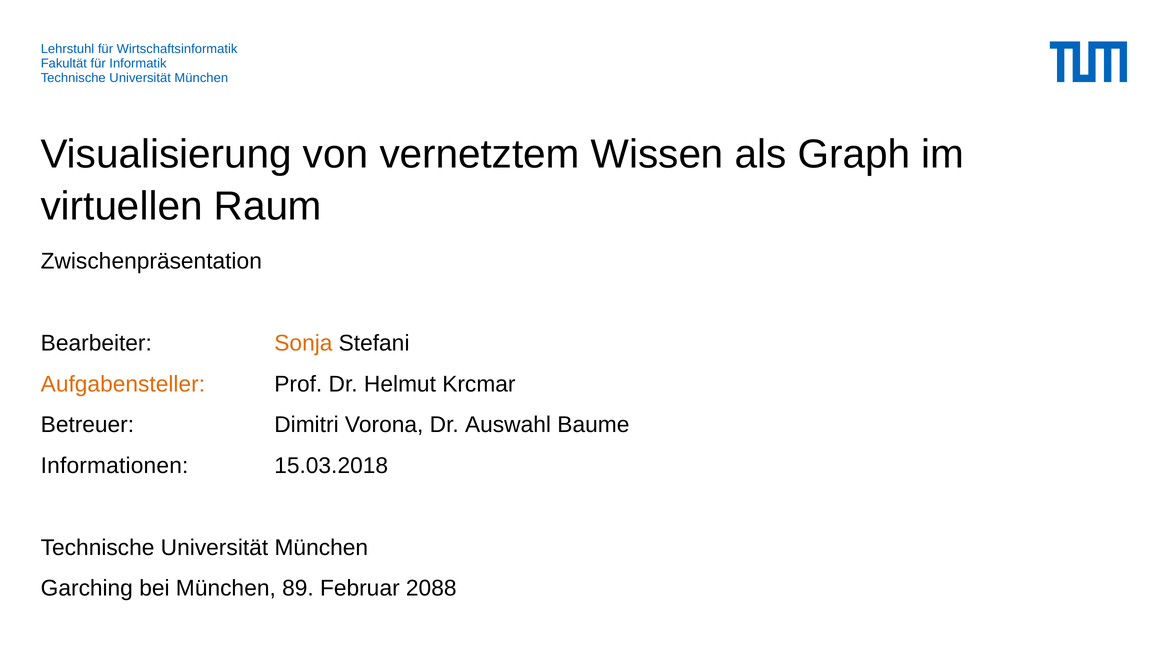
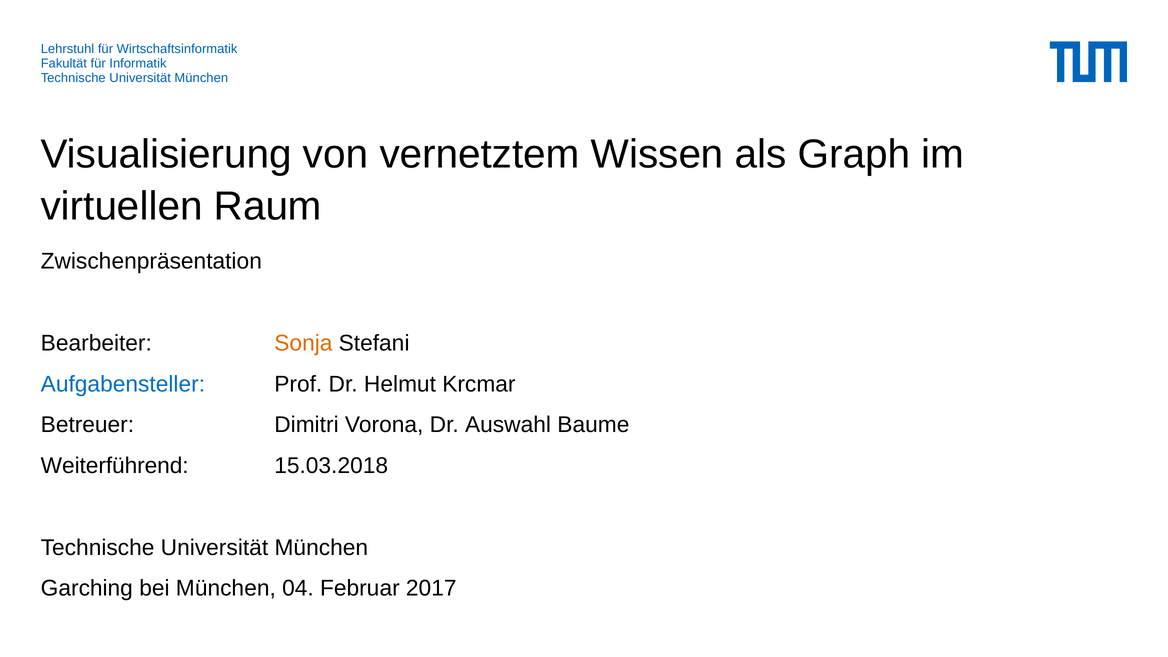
Aufgabensteller colour: orange -> blue
Informationen: Informationen -> Weiterführend
89: 89 -> 04
2088: 2088 -> 2017
